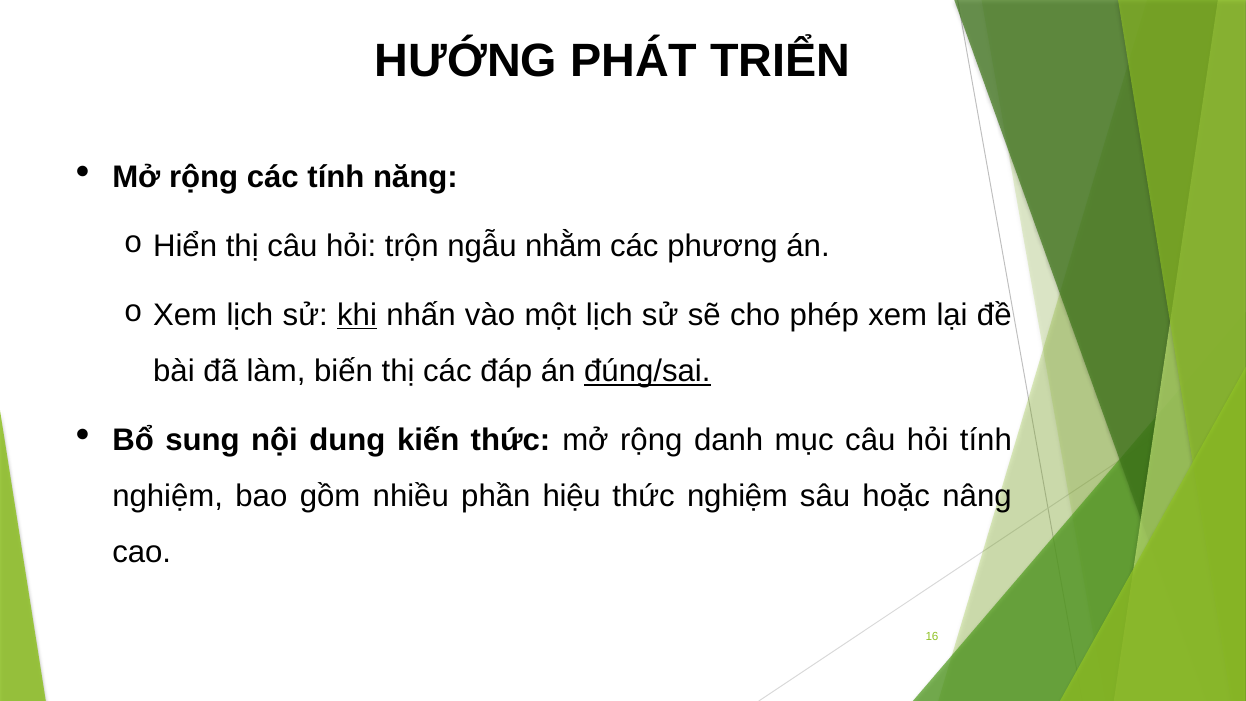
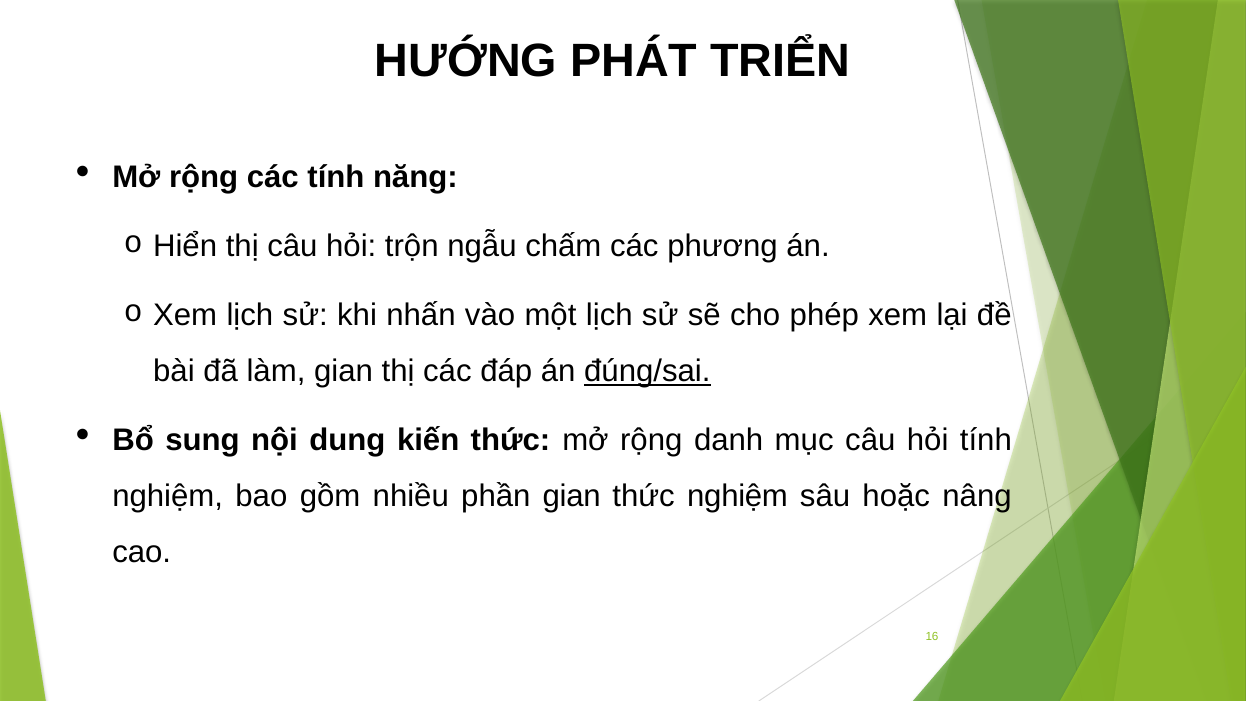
nhằm: nhằm -> chấm
khi underline: present -> none
làm biến: biến -> gian
phần hiệu: hiệu -> gian
